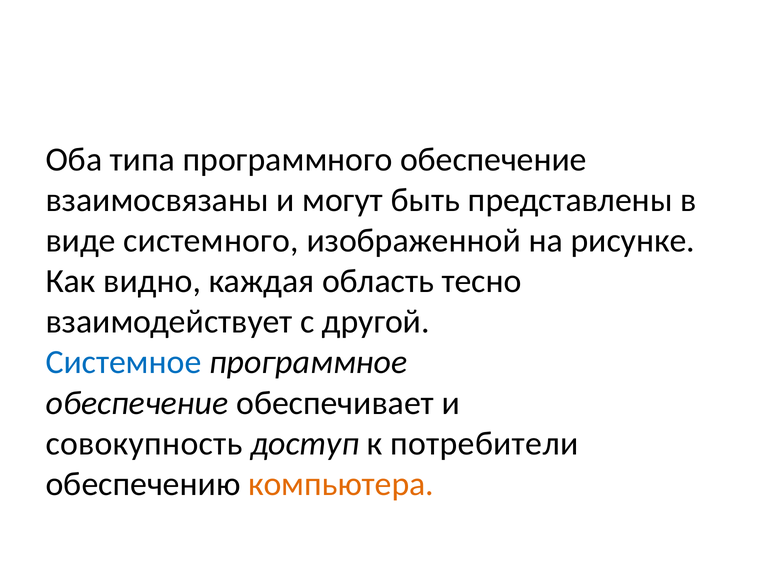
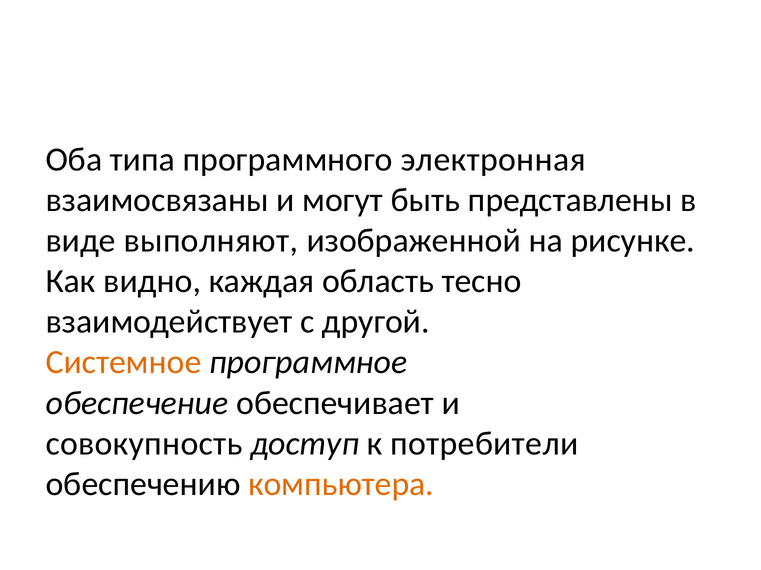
программного обеспечение: обеспечение -> электронная
системного: системного -> выполняют
Системное colour: blue -> orange
